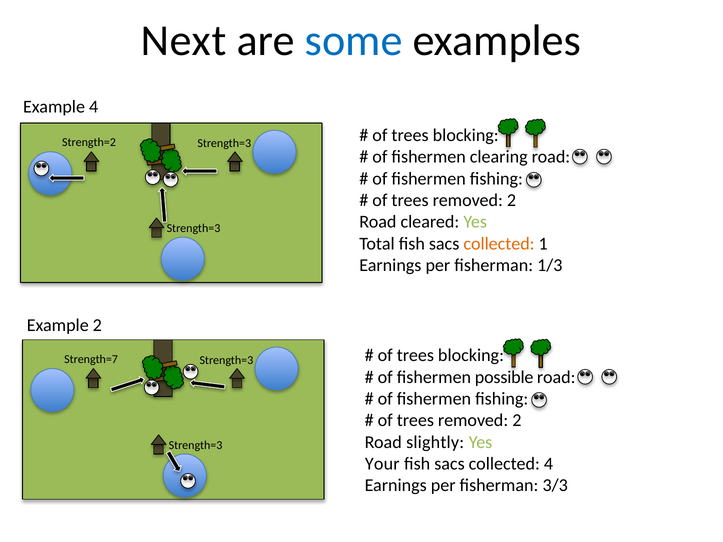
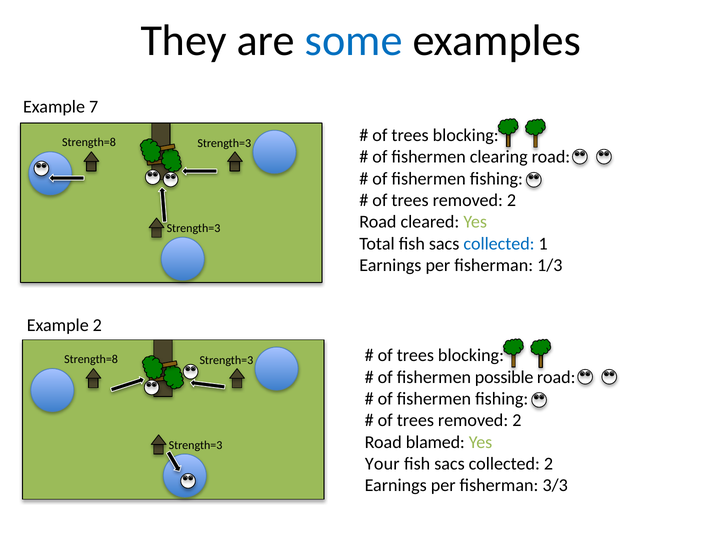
Next: Next -> They
Example 4: 4 -> 7
Strength=2 at (89, 143): Strength=2 -> Strength=8
collected at (499, 244) colour: orange -> blue
Strength=7 at (91, 359): Strength=7 -> Strength=8
slightly: slightly -> blamed
collected 4: 4 -> 2
